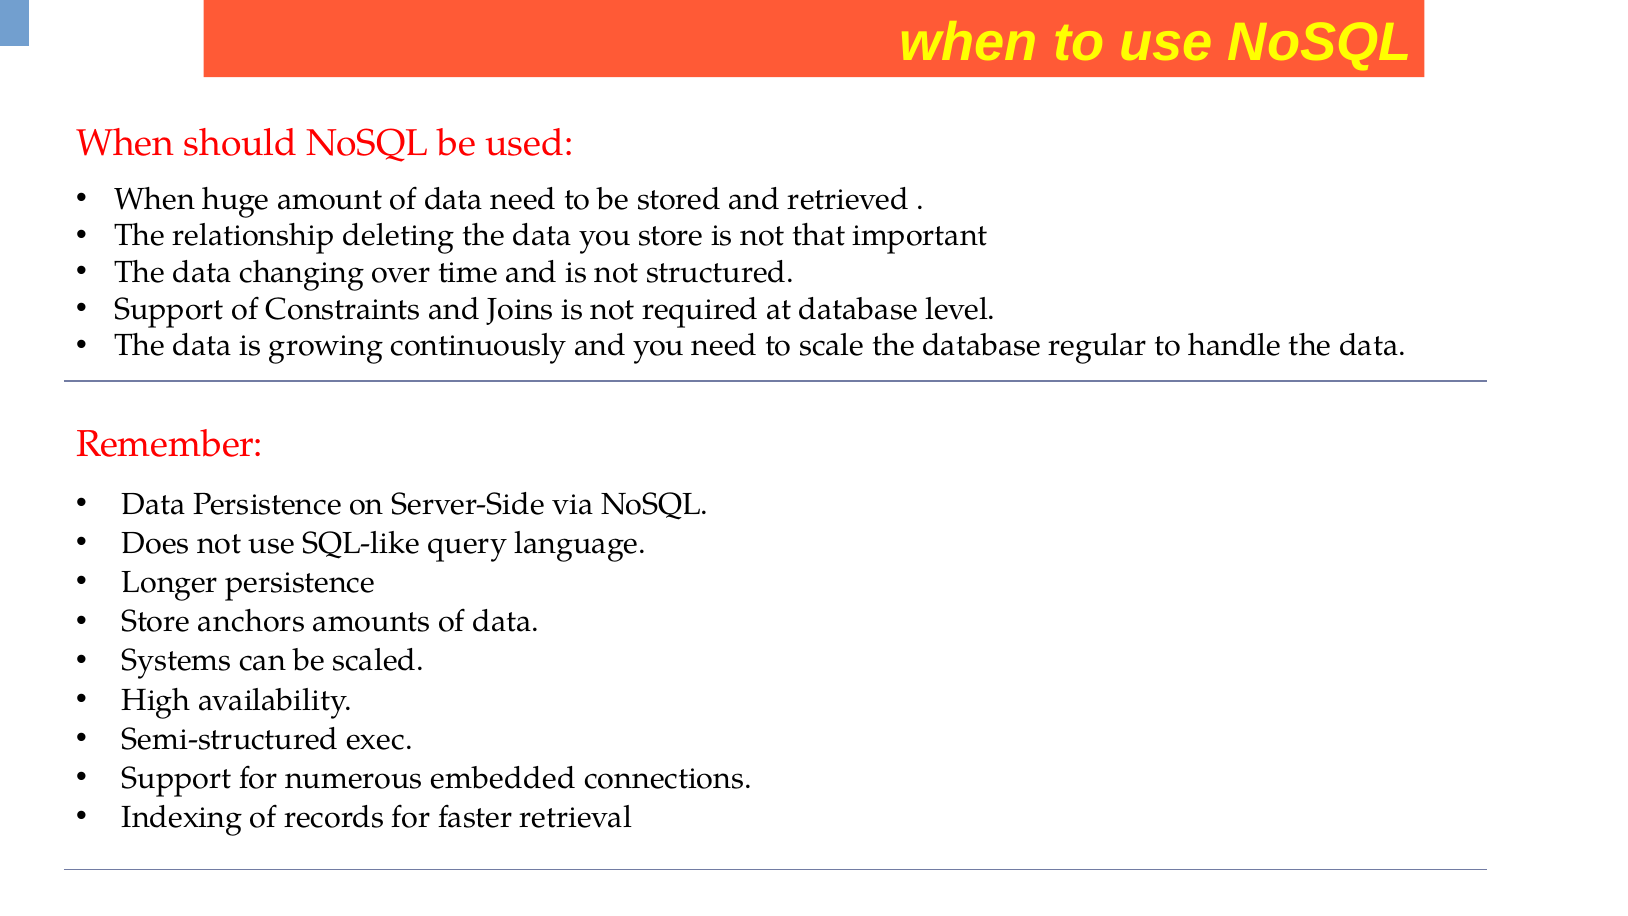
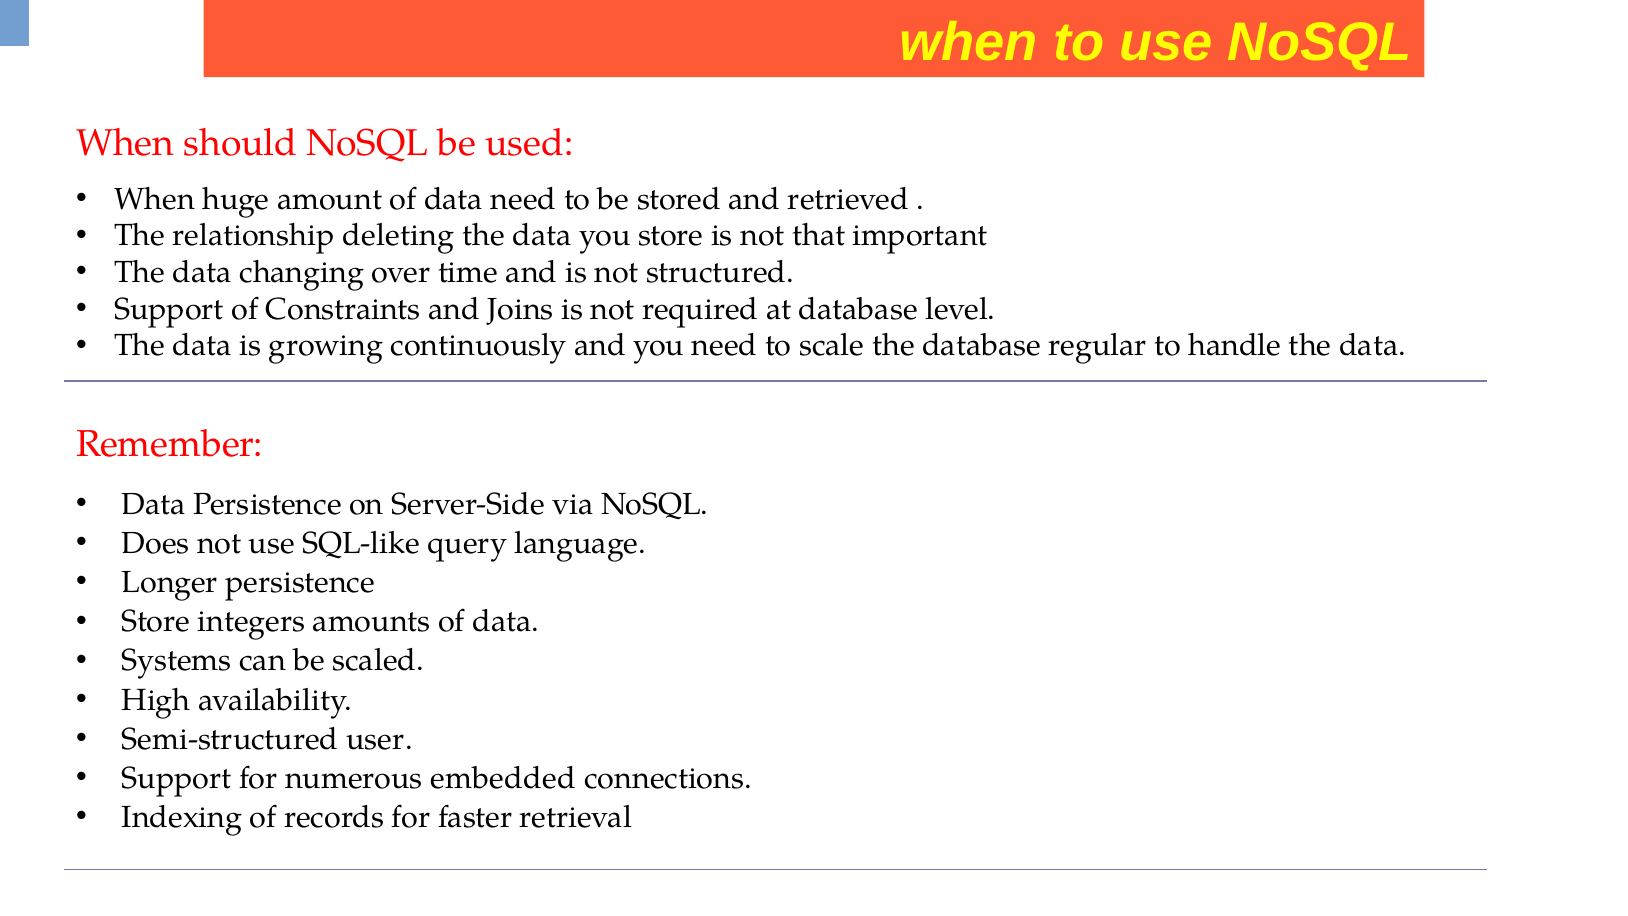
anchors: anchors -> integers
exec: exec -> user
